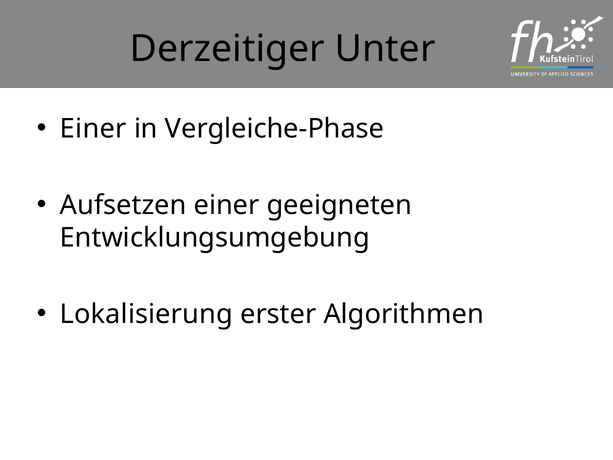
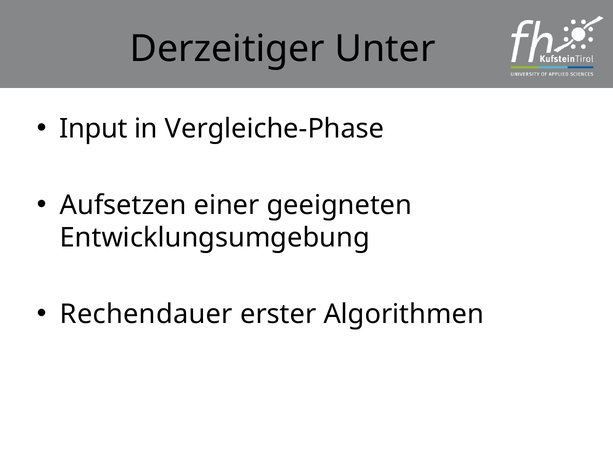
Einer at (93, 129): Einer -> Input
Lokalisierung: Lokalisierung -> Rechendauer
